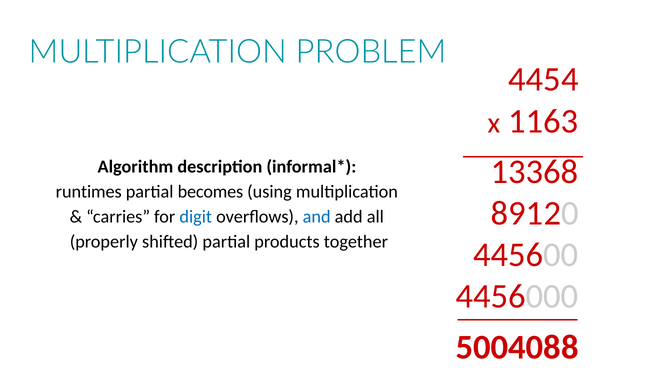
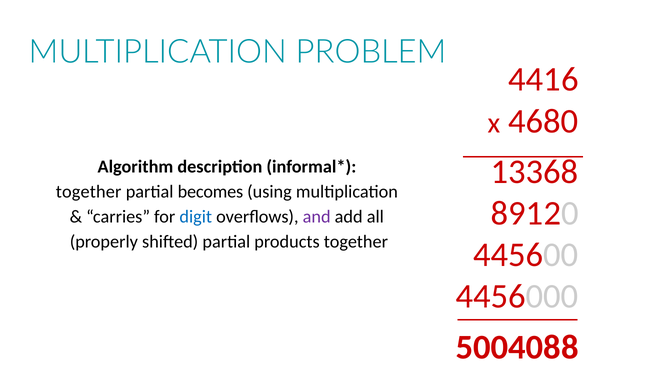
4454: 4454 -> 4416
1163: 1163 -> 4680
runtimes at (89, 192): runtimes -> together
and colour: blue -> purple
